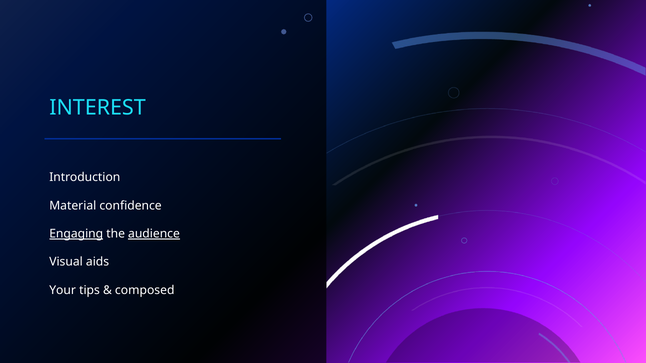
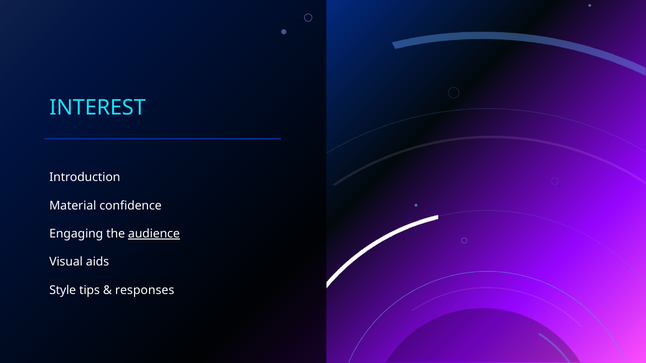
Engaging underline: present -> none
Your: Your -> Style
composed: composed -> responses
